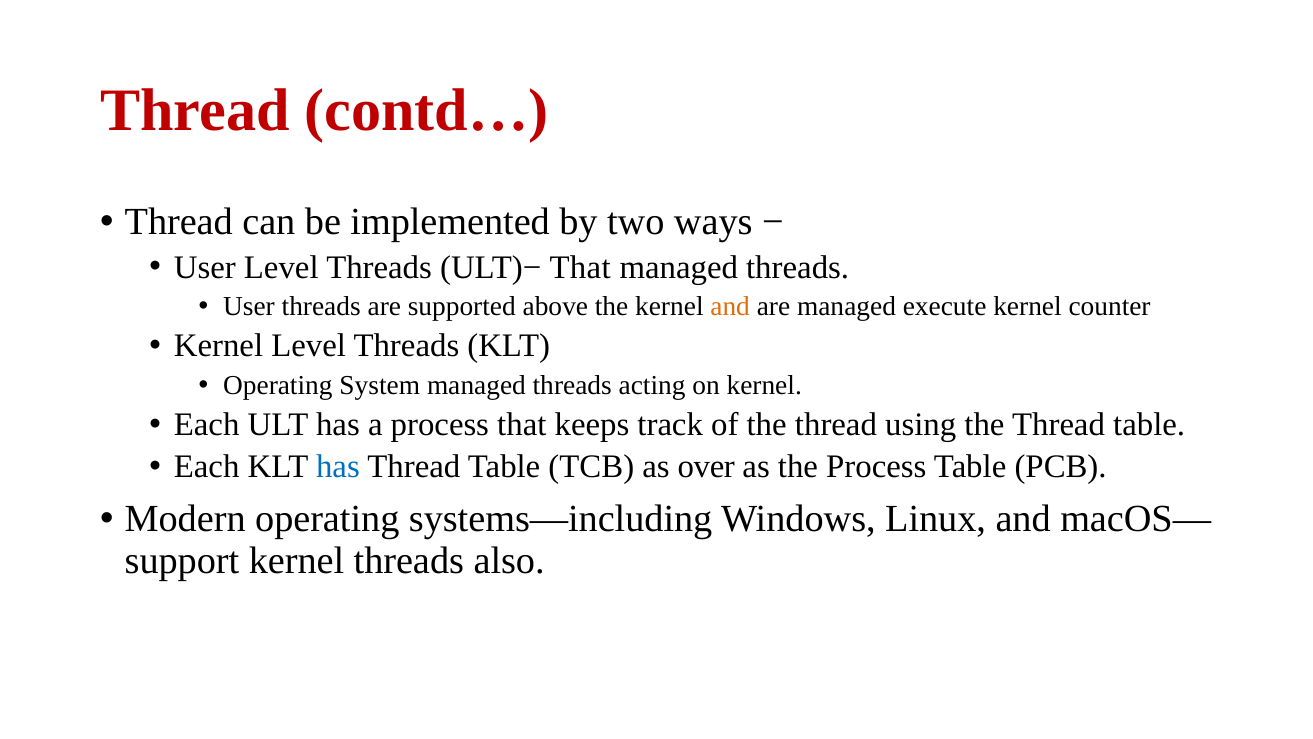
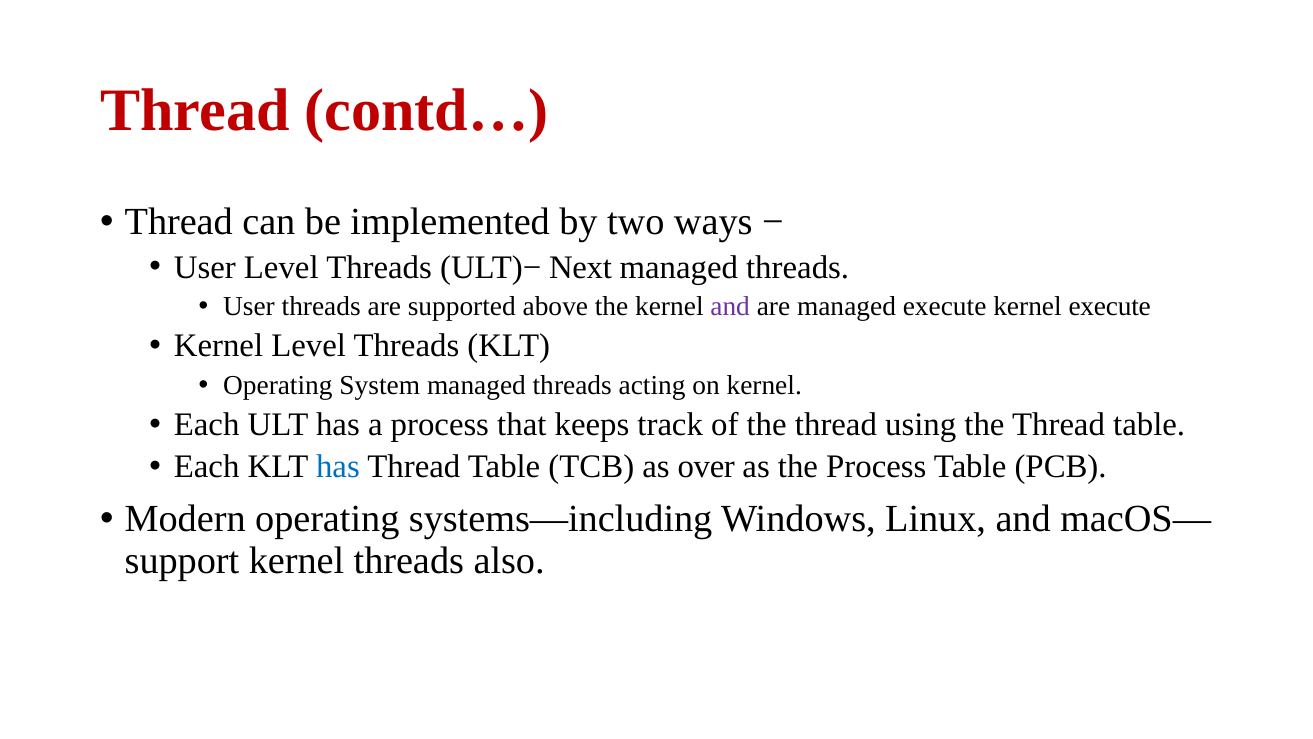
ULT)− That: That -> Next
and at (730, 307) colour: orange -> purple
kernel counter: counter -> execute
